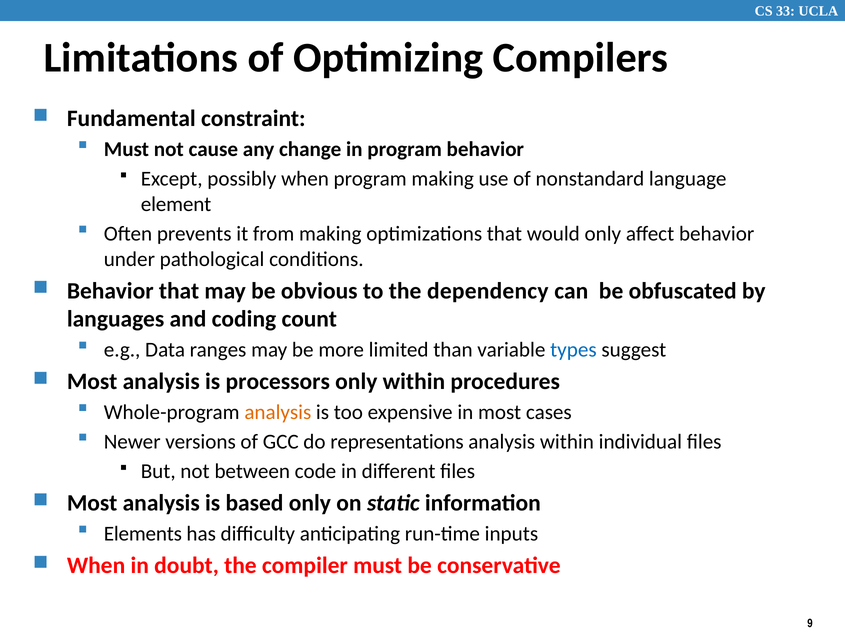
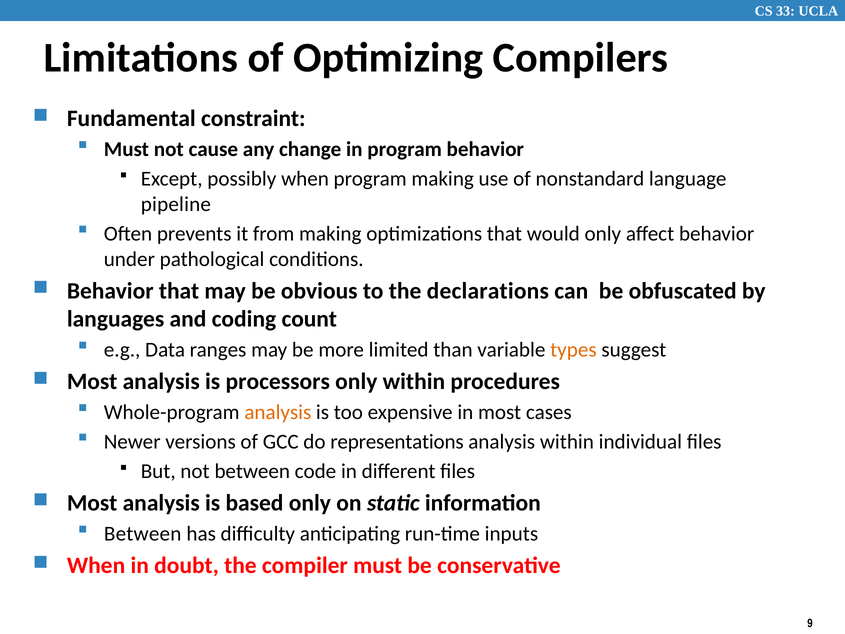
element: element -> pipeline
dependency: dependency -> declarations
types colour: blue -> orange
Elements at (143, 534): Elements -> Between
